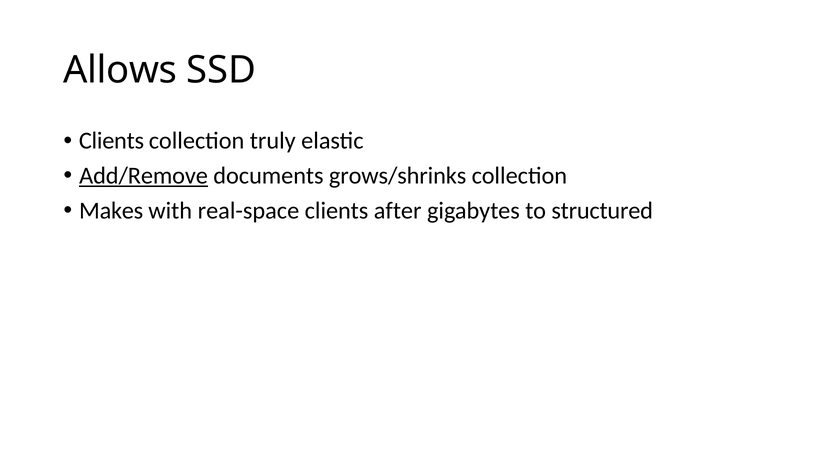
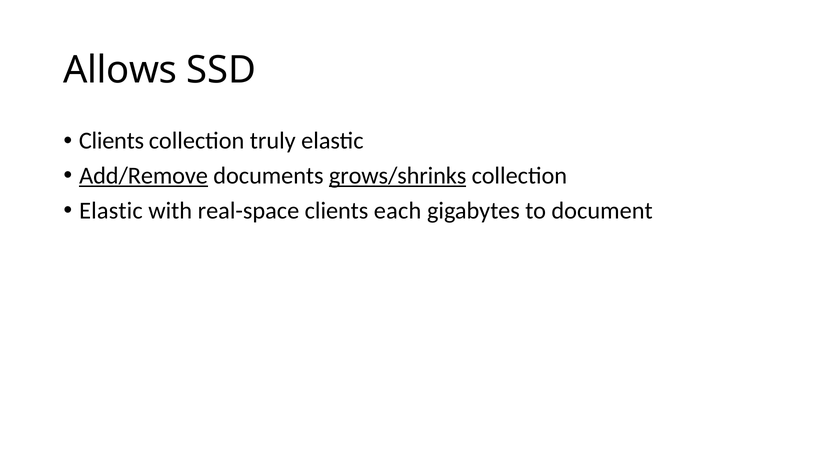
grows/shrinks underline: none -> present
Makes at (111, 211): Makes -> Elastic
after: after -> each
structured: structured -> document
